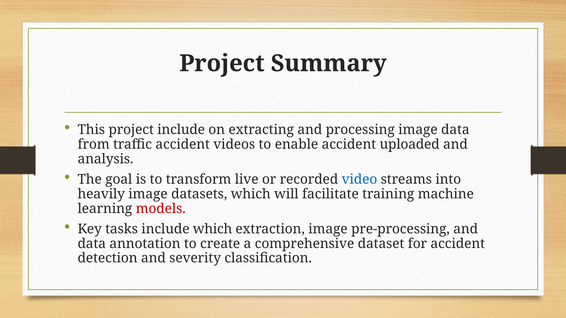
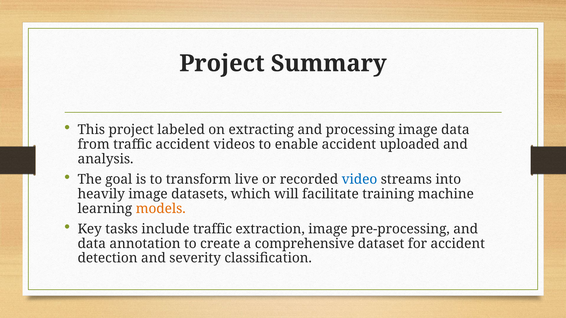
project include: include -> labeled
models colour: red -> orange
include which: which -> traffic
